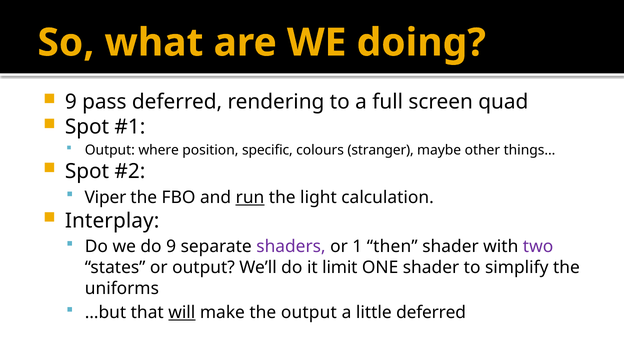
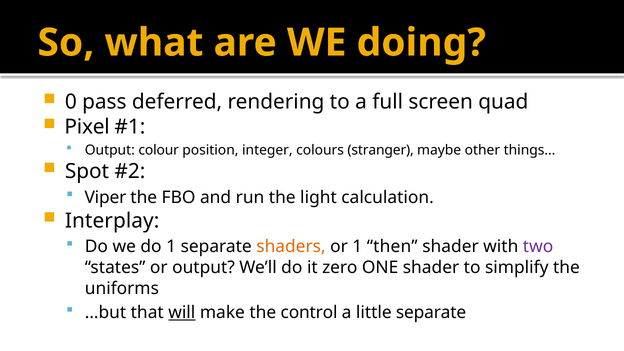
9 at (71, 102): 9 -> 0
Spot at (87, 127): Spot -> Pixel
where: where -> colour
specific: specific -> integer
run underline: present -> none
do 9: 9 -> 1
shaders colour: purple -> orange
limit: limit -> zero
the output: output -> control
little deferred: deferred -> separate
